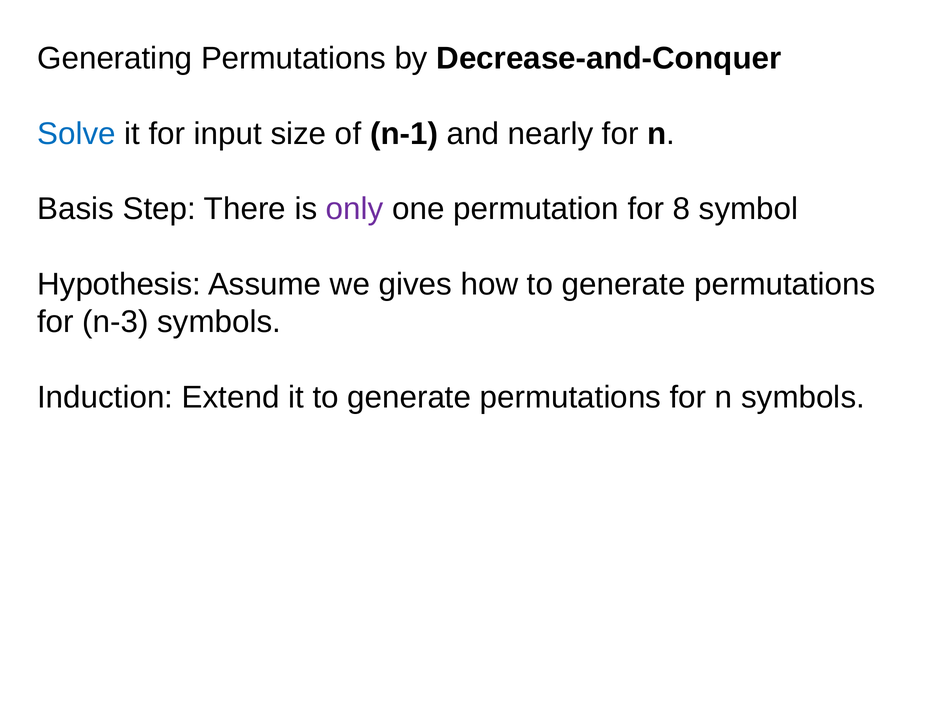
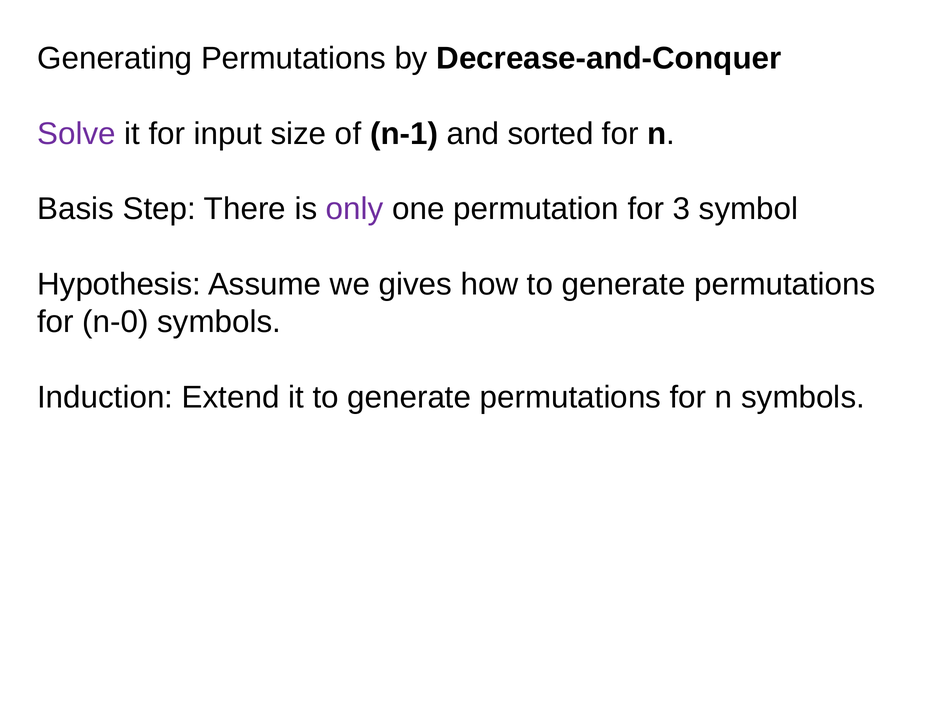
Solve colour: blue -> purple
nearly: nearly -> sorted
8: 8 -> 3
n-3: n-3 -> n-0
